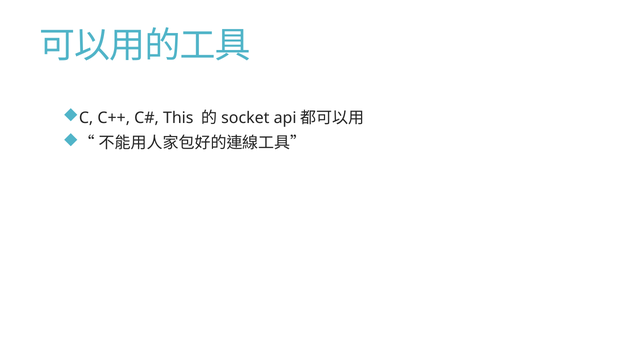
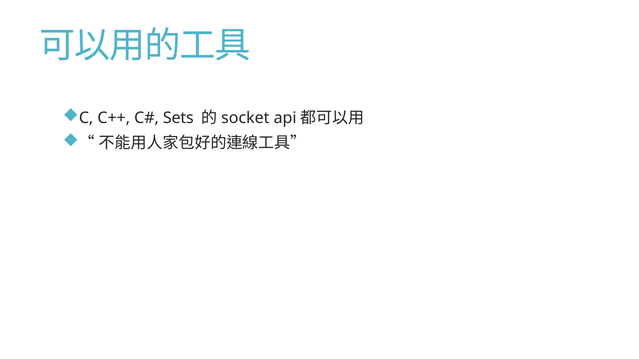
This: This -> Sets
